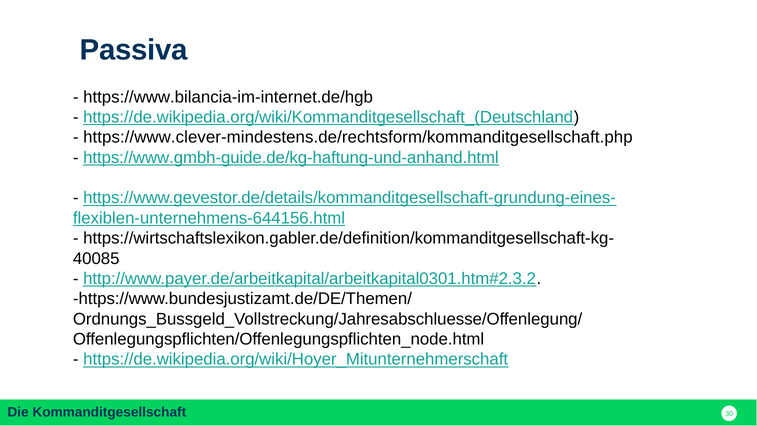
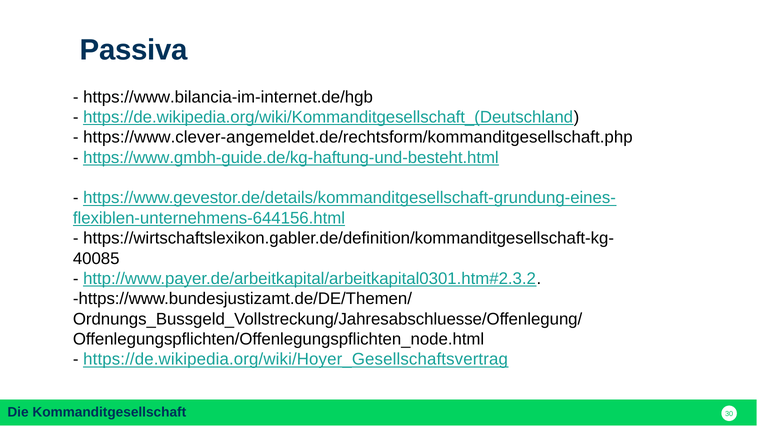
https://www.clever-mindestens.de/rechtsform/kommanditgesellschaft.php: https://www.clever-mindestens.de/rechtsform/kommanditgesellschaft.php -> https://www.clever-angemeldet.de/rechtsform/kommanditgesellschaft.php
https://www.gmbh-guide.de/kg-haftung-und-anhand.html: https://www.gmbh-guide.de/kg-haftung-und-anhand.html -> https://www.gmbh-guide.de/kg-haftung-und-besteht.html
https://de.wikipedia.org/wiki/Hoyer_Mitunternehmerschaft: https://de.wikipedia.org/wiki/Hoyer_Mitunternehmerschaft -> https://de.wikipedia.org/wiki/Hoyer_Gesellschaftsvertrag
